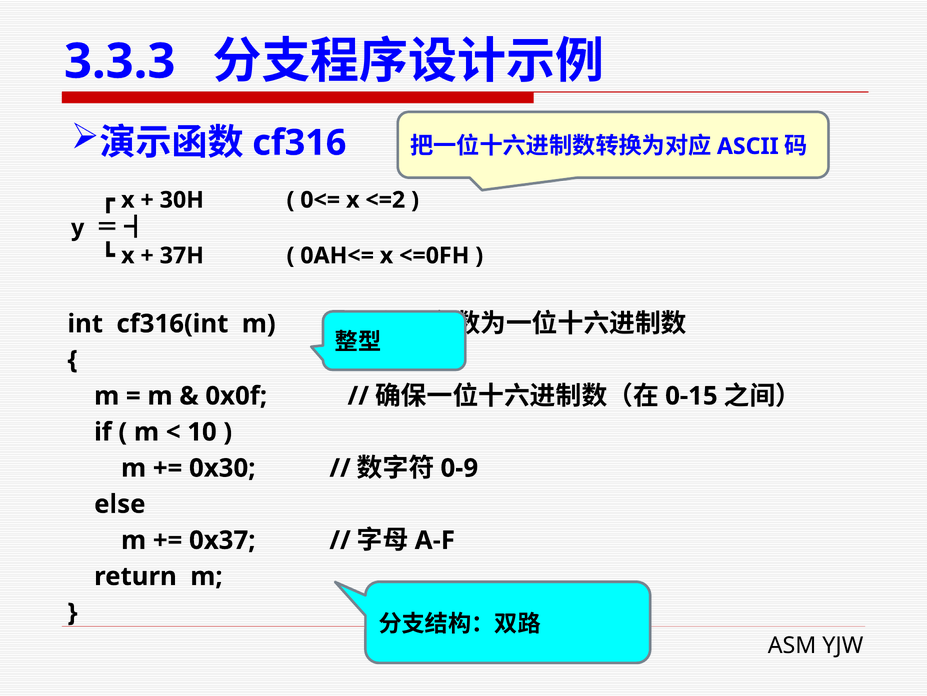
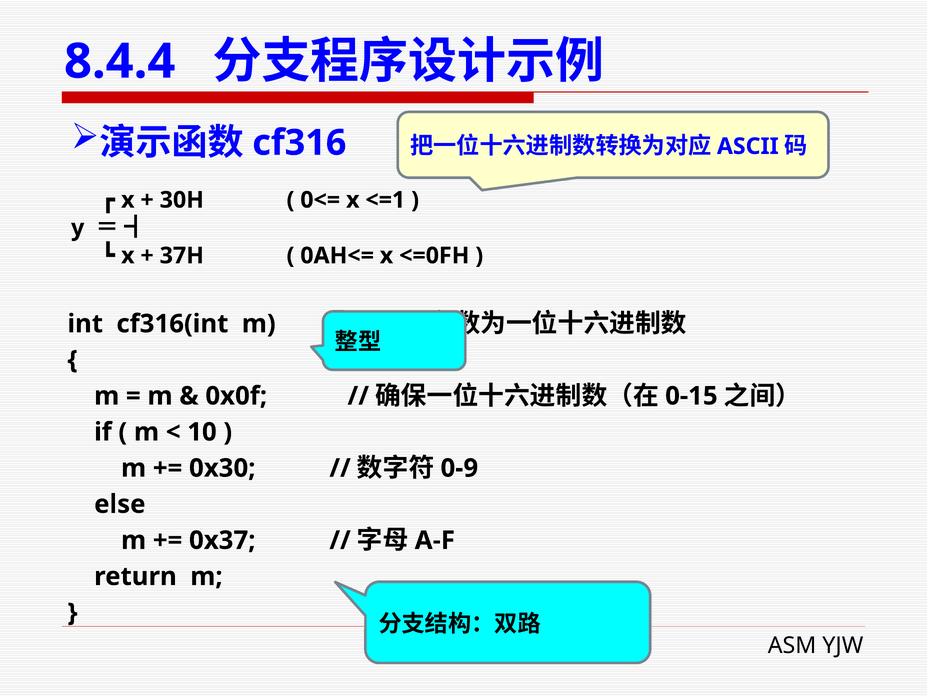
3.3.3: 3.3.3 -> 8.4.4
<=2: <=2 -> <=1
